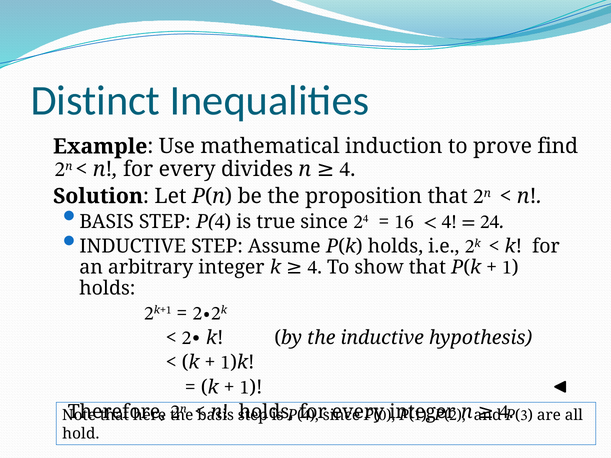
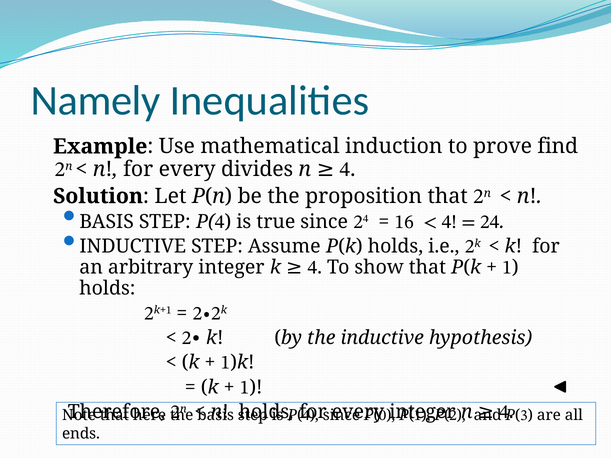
Distinct: Distinct -> Namely
hold: hold -> ends
